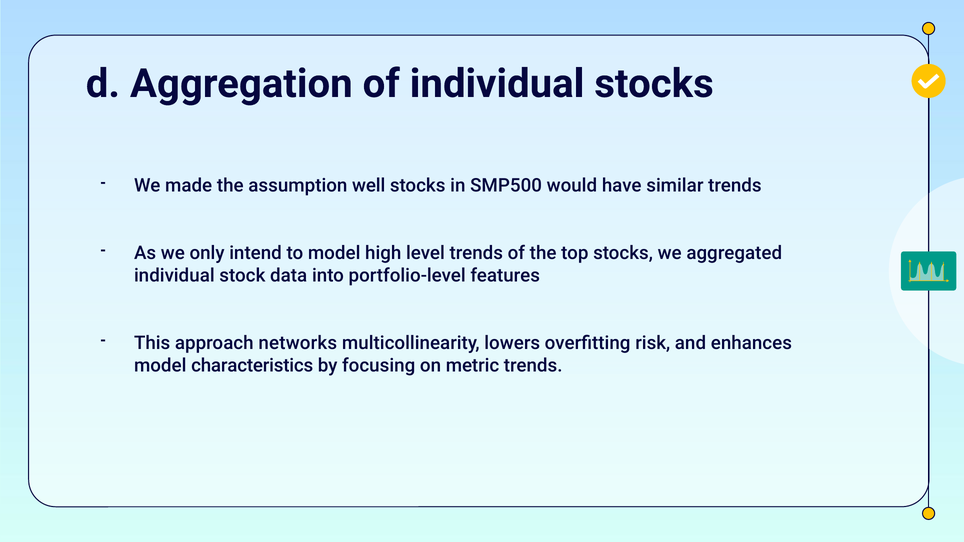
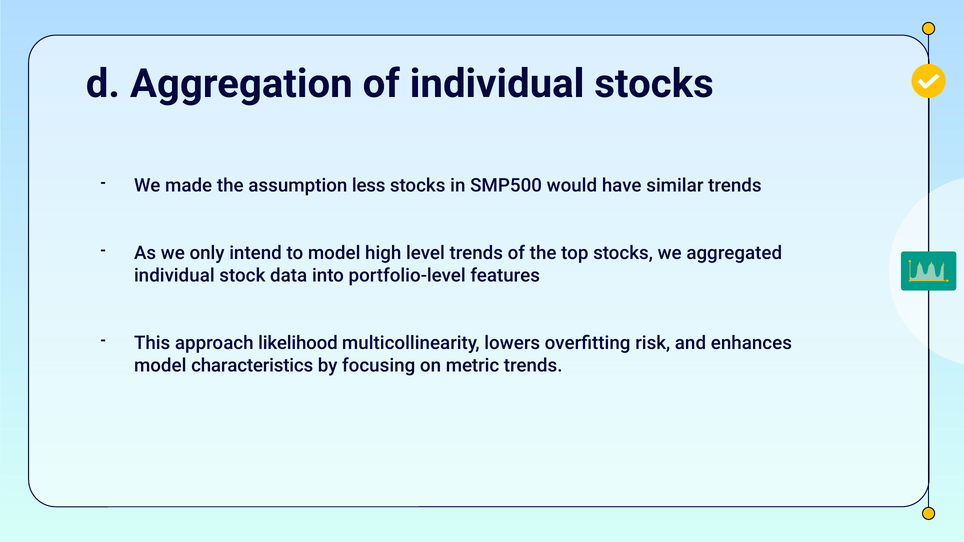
well: well -> less
networks: networks -> likelihood
